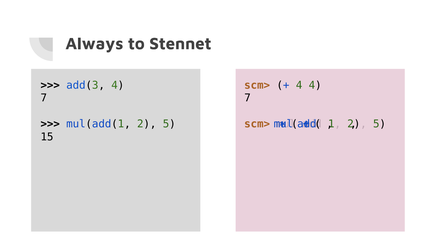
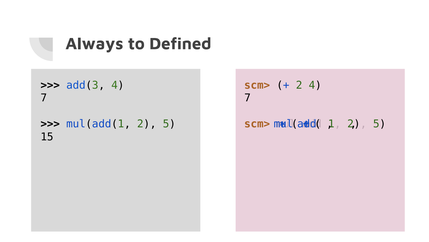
Stennet: Stennet -> Defined
4 at (299, 85): 4 -> 2
